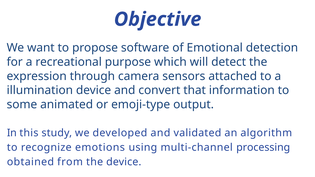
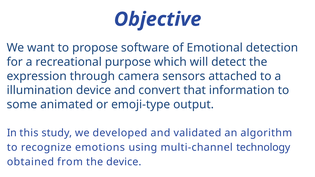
processing: processing -> technology
